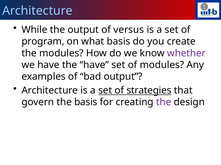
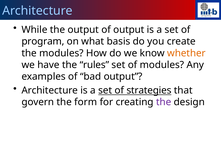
of versus: versus -> output
whether colour: purple -> orange
the have: have -> rules
the basis: basis -> form
